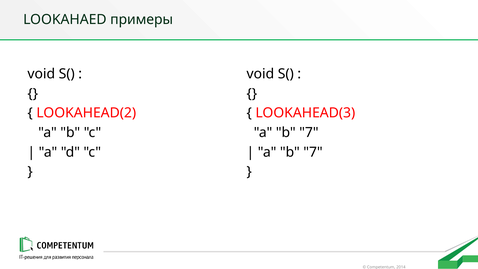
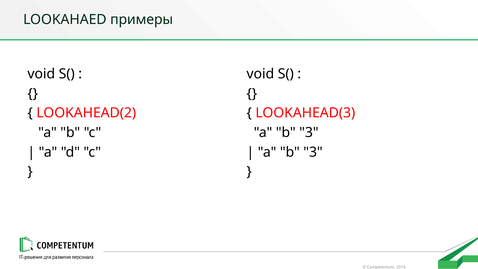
7 at (309, 132): 7 -> 3
7 at (313, 152): 7 -> 3
